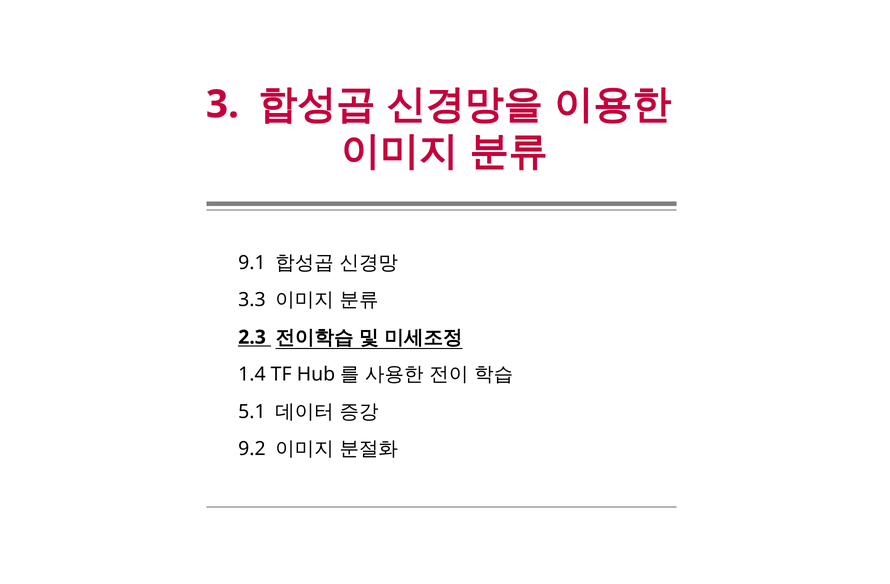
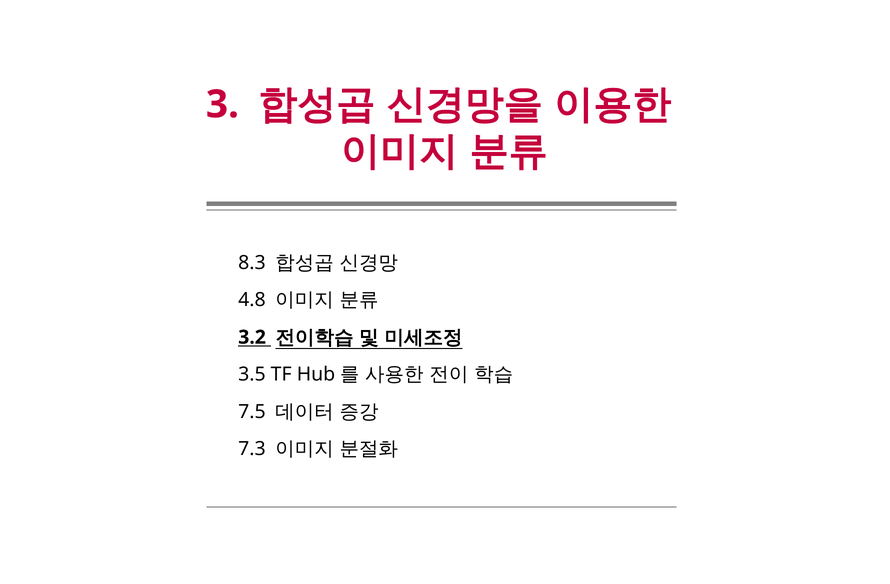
9.1: 9.1 -> 8.3
3.3: 3.3 -> 4.8
2.3: 2.3 -> 3.2
1.4: 1.4 -> 3.5
5.1: 5.1 -> 7.5
9.2: 9.2 -> 7.3
